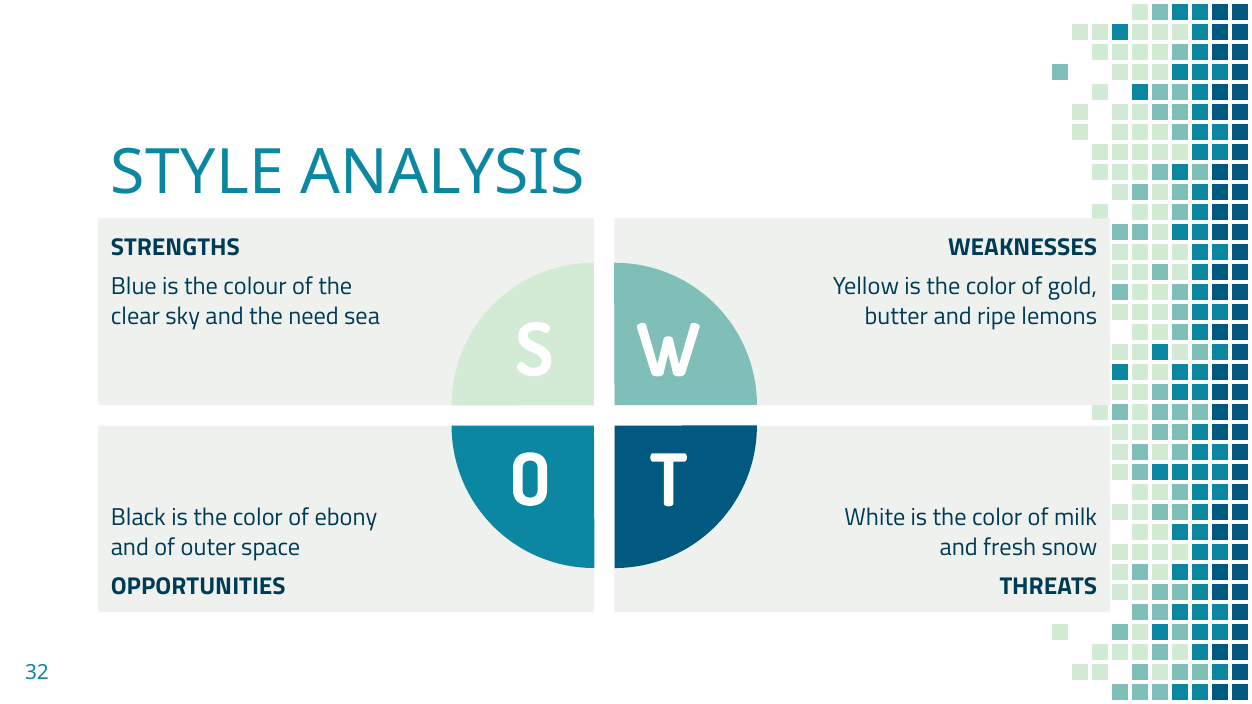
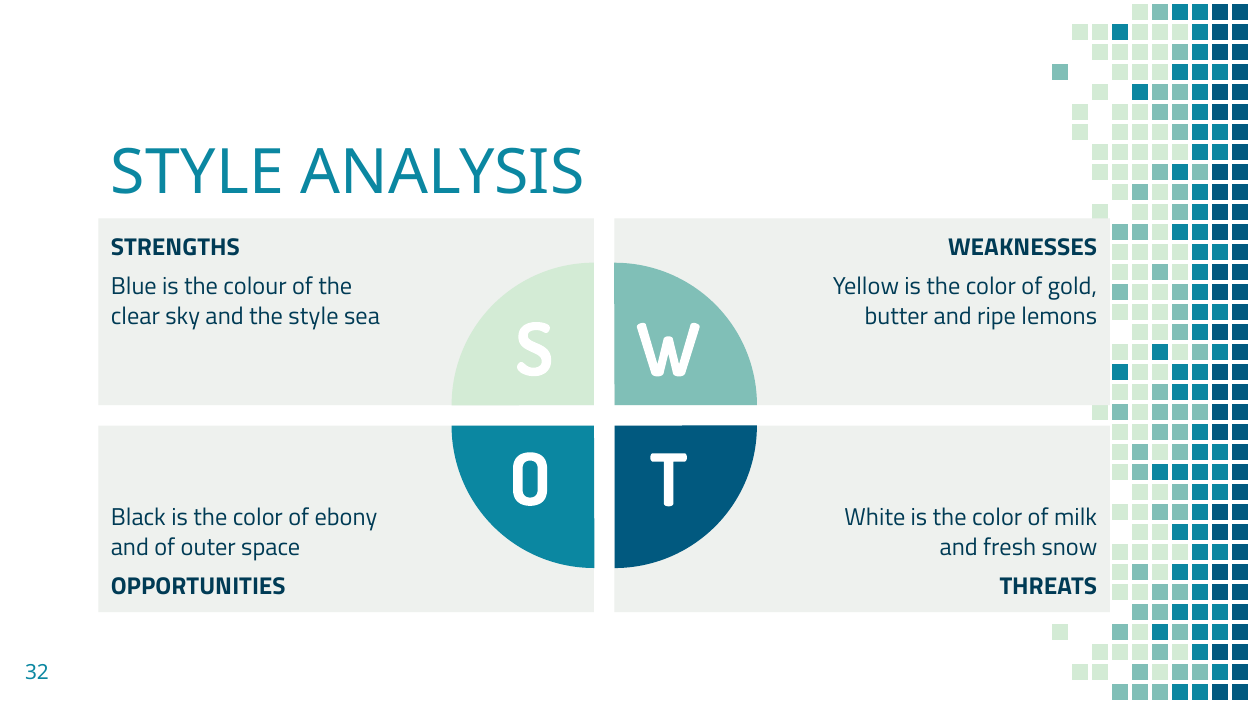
the need: need -> style
